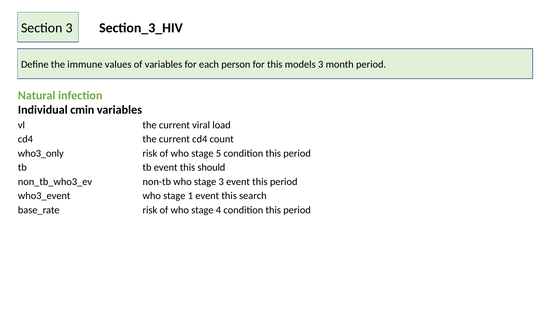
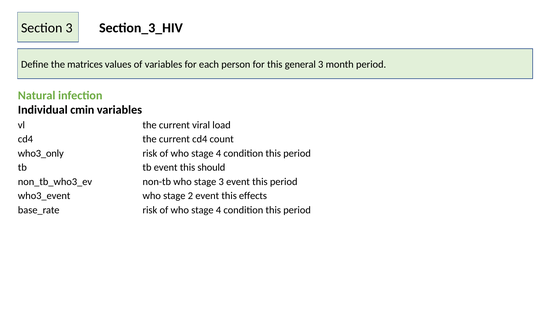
immune: immune -> matrices
models: models -> general
5 at (218, 154): 5 -> 4
1: 1 -> 2
search: search -> effects
